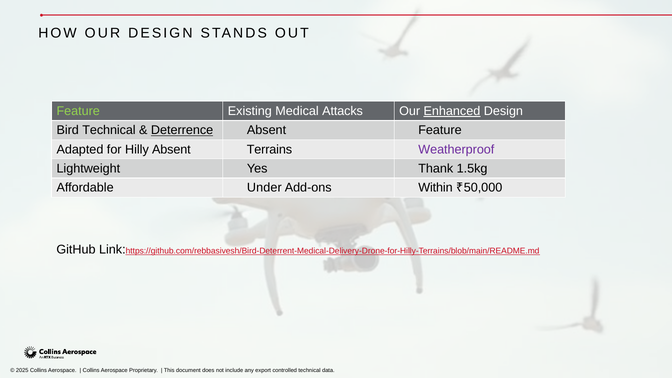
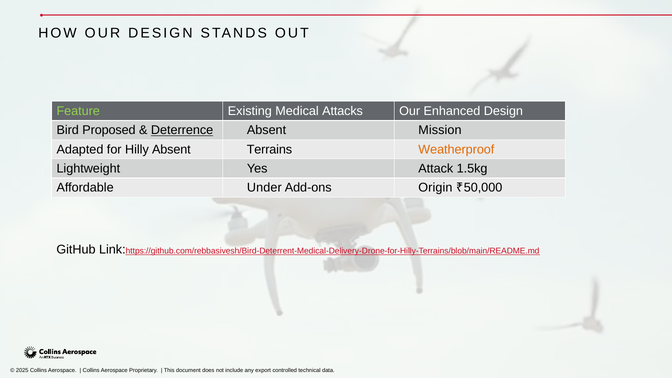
Enhanced underline: present -> none
Bird Technical: Technical -> Proposed
Feature at (440, 130): Feature -> Mission
Weatherproof colour: purple -> orange
Thank: Thank -> Attack
Within: Within -> Origin
